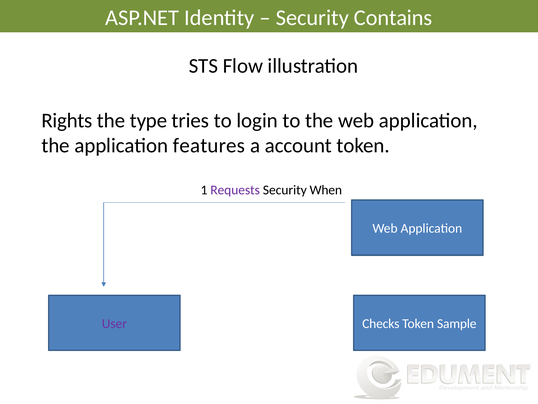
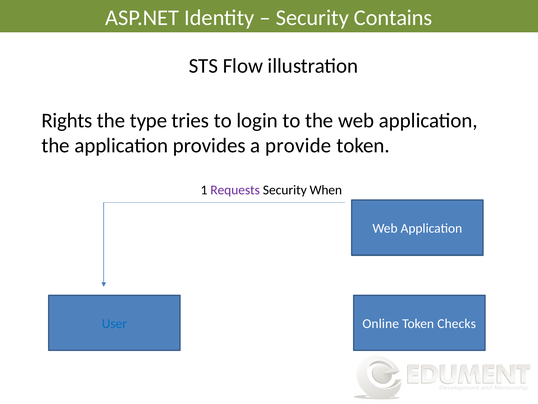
features: features -> provides
account: account -> provide
User colour: purple -> blue
Checks: Checks -> Online
Sample: Sample -> Checks
